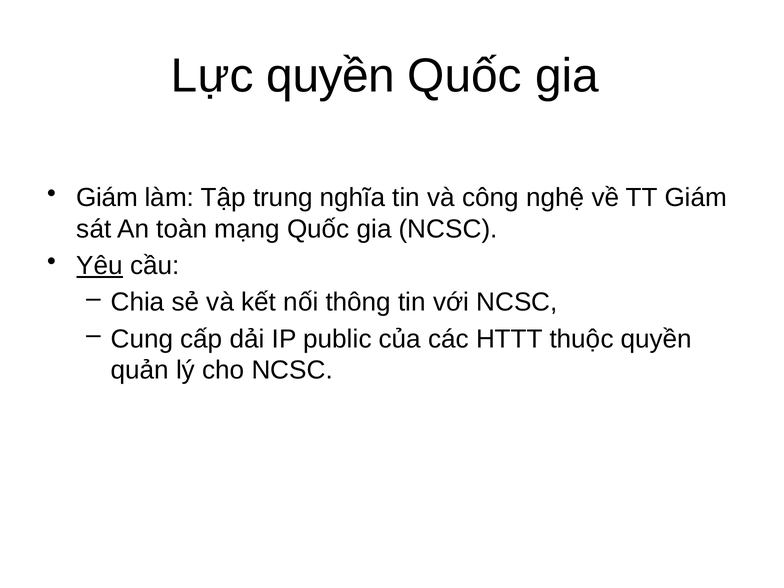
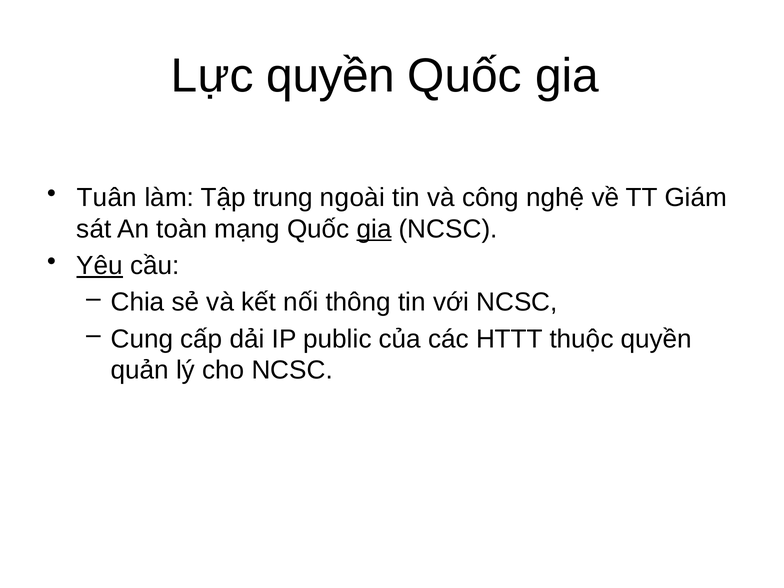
Giám at (107, 198): Giám -> Tuân
nghĩa: nghĩa -> ngoài
gia at (374, 229) underline: none -> present
